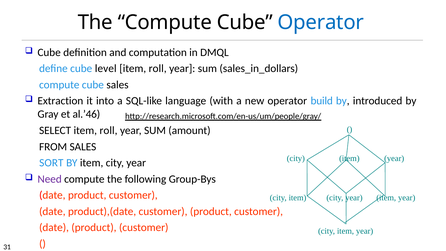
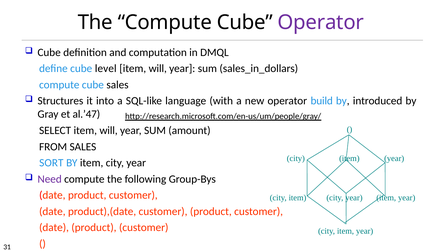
Operator at (321, 23) colour: blue -> purple
roll at (158, 69): roll -> will
Extraction: Extraction -> Structures
al.’46: al.’46 -> al.’47
SELECT item roll: roll -> will
